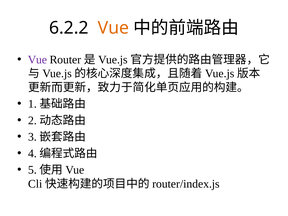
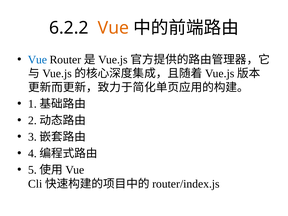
Vue at (37, 60) colour: purple -> blue
